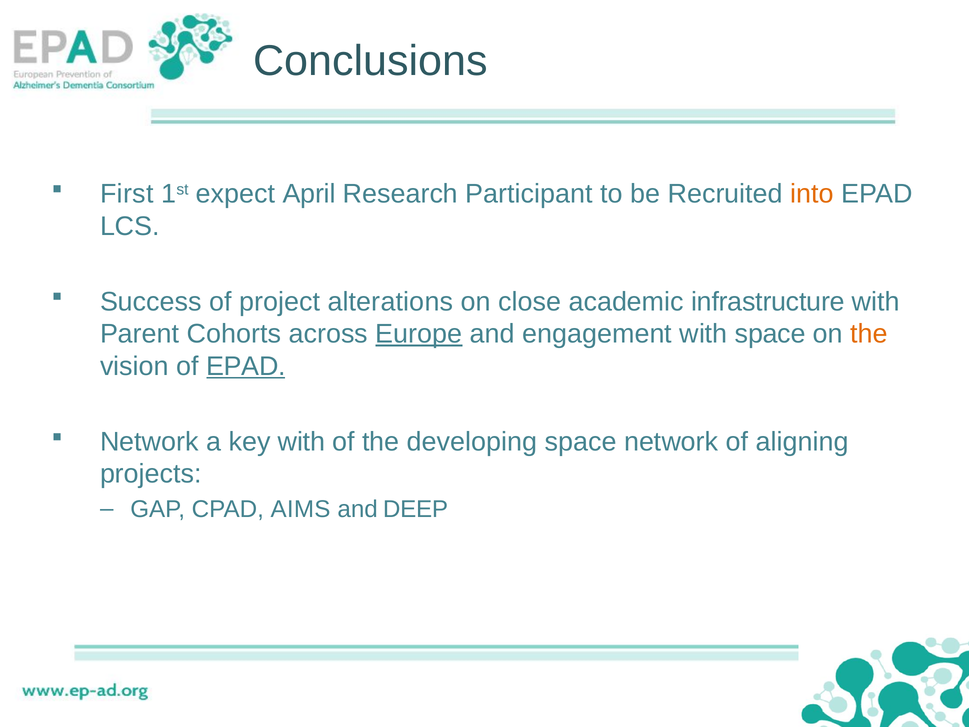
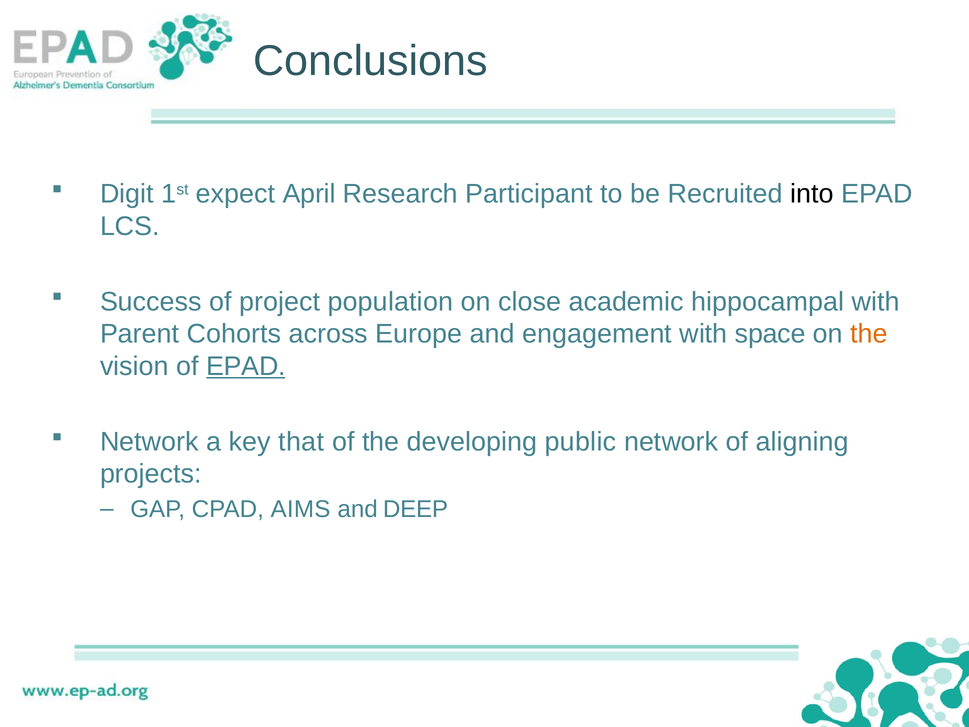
First: First -> Digit
into colour: orange -> black
alterations: alterations -> population
infrastructure: infrastructure -> hippocampal
Europe underline: present -> none
key with: with -> that
developing space: space -> public
